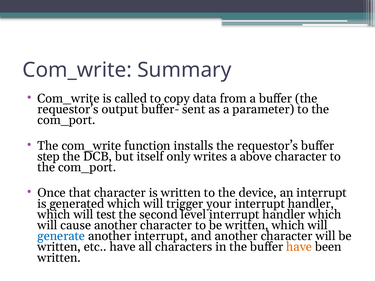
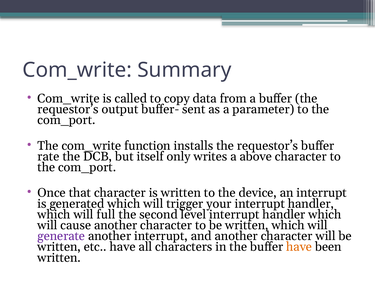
step: step -> rate
test: test -> full
generate colour: blue -> purple
